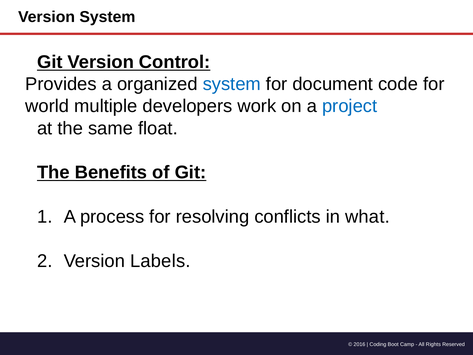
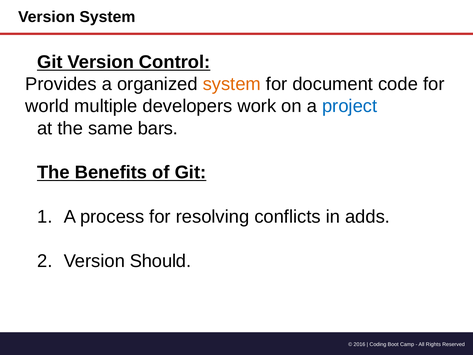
system at (232, 84) colour: blue -> orange
float: float -> bars
what: what -> adds
Labels: Labels -> Should
